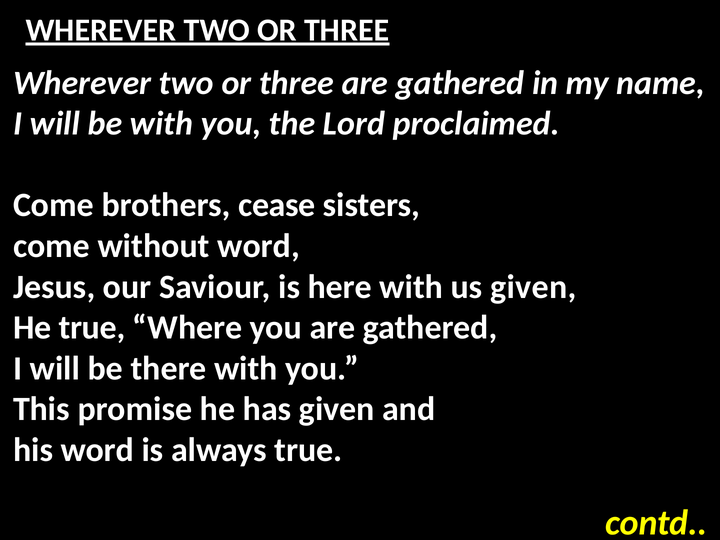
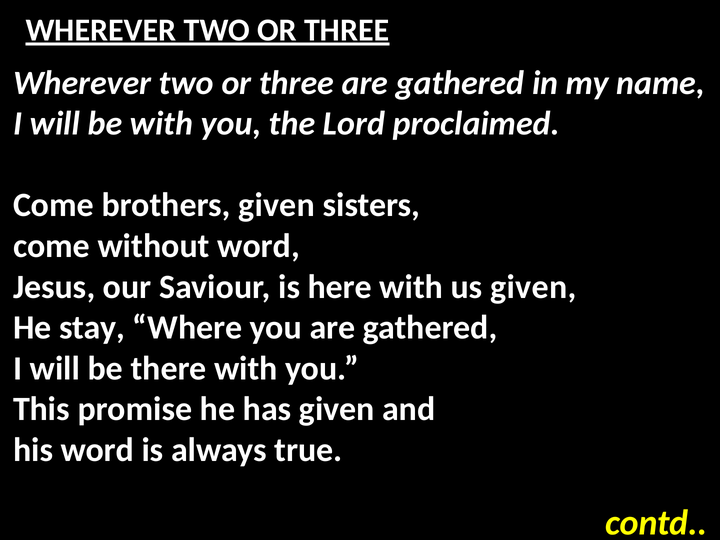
brothers cease: cease -> given
He true: true -> stay
